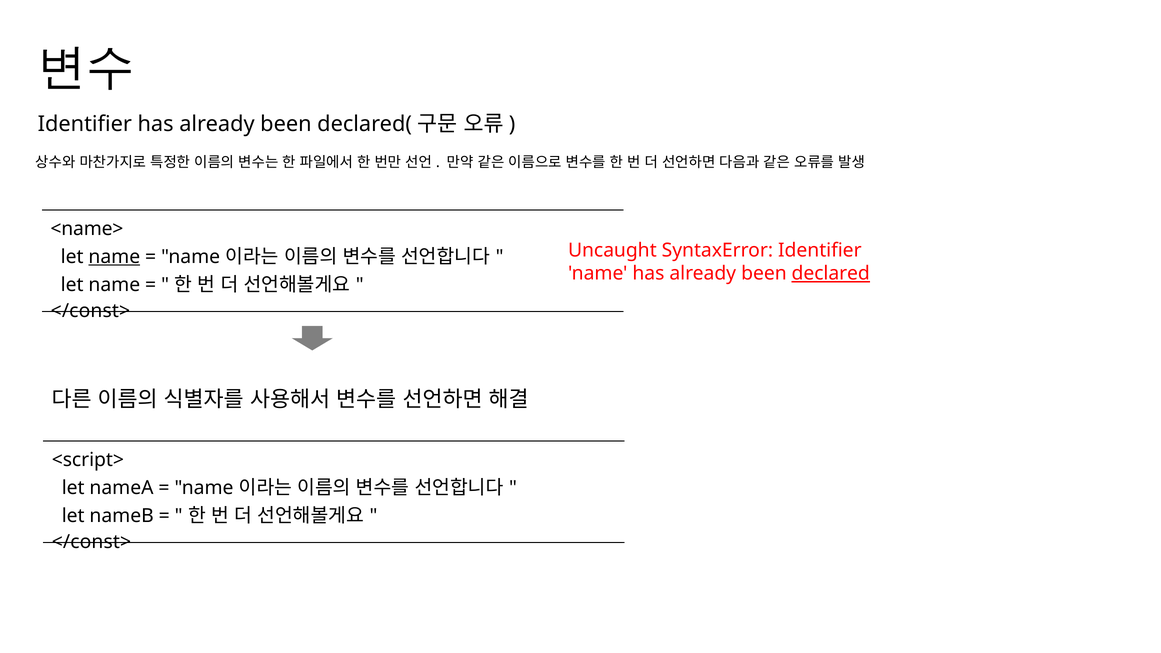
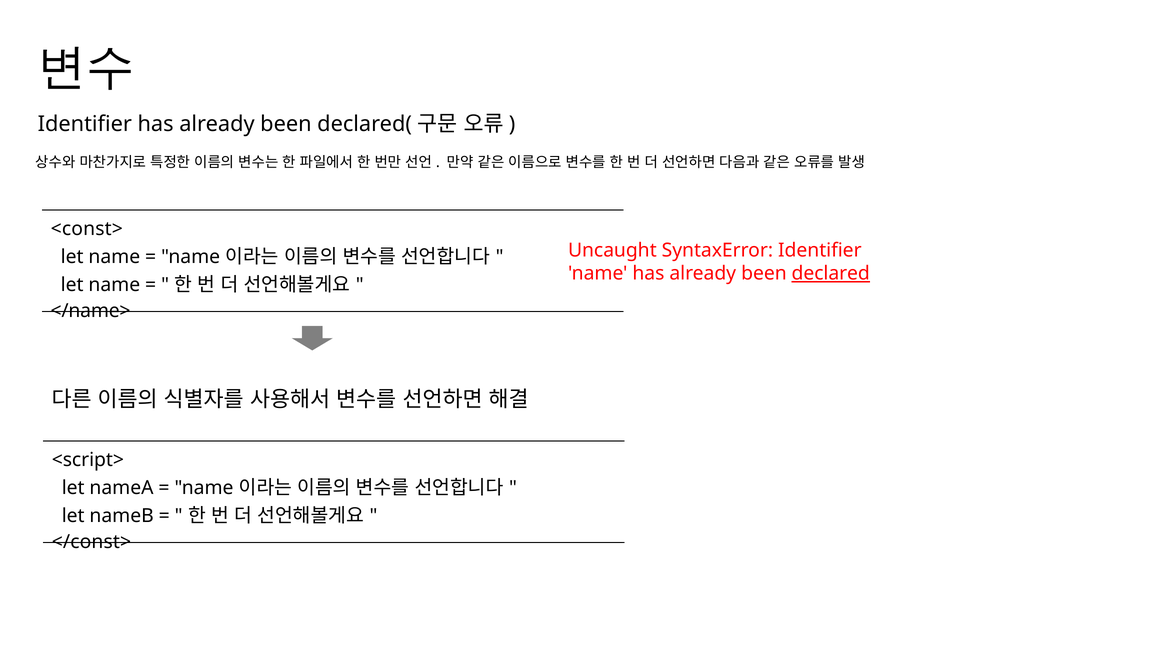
<name>: <name> -> <const>
name at (114, 257) underline: present -> none
</const> at (90, 311): </const> -> </name>
